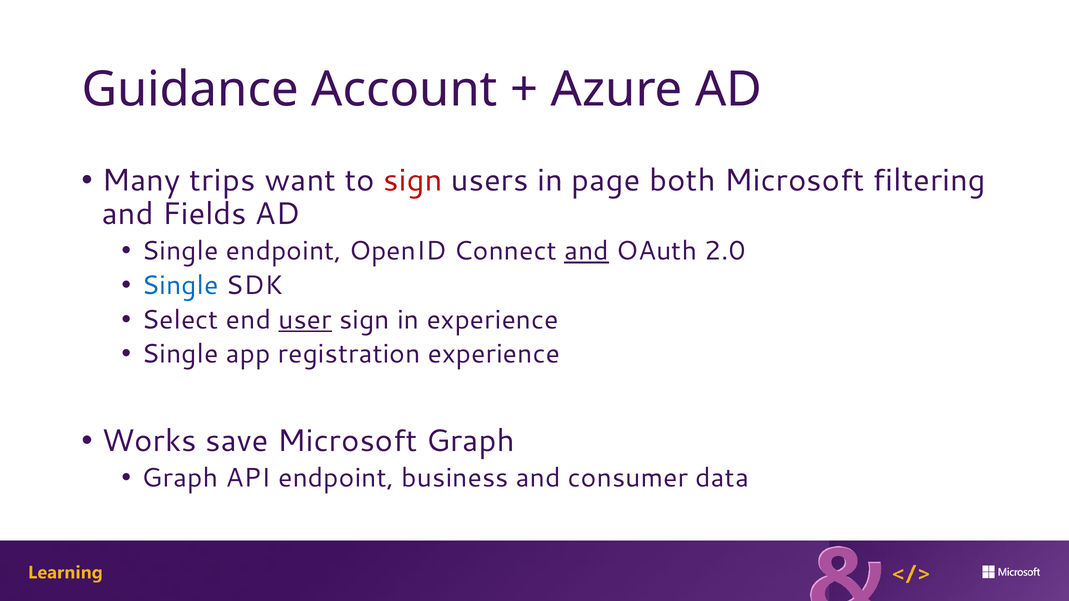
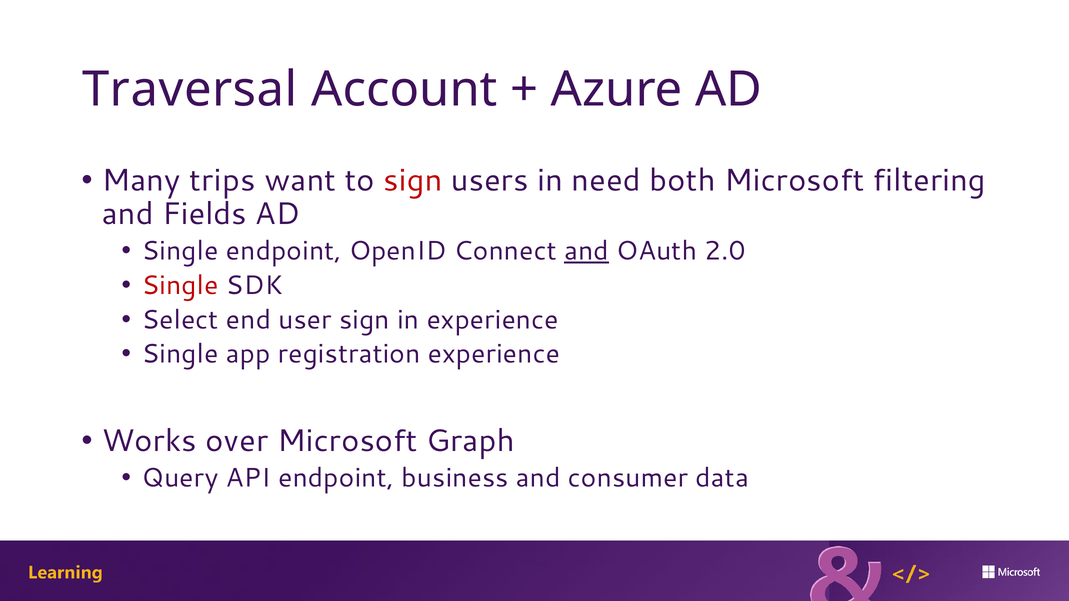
Guidance: Guidance -> Traversal
page: page -> need
Single at (180, 286) colour: blue -> red
user underline: present -> none
save: save -> over
Graph at (180, 478): Graph -> Query
